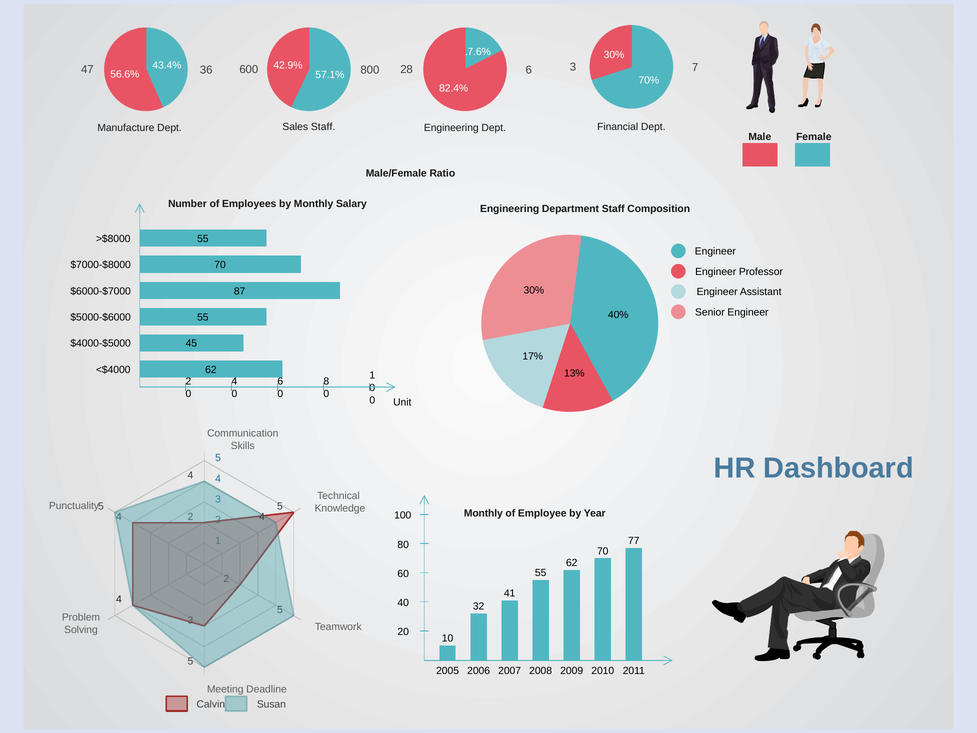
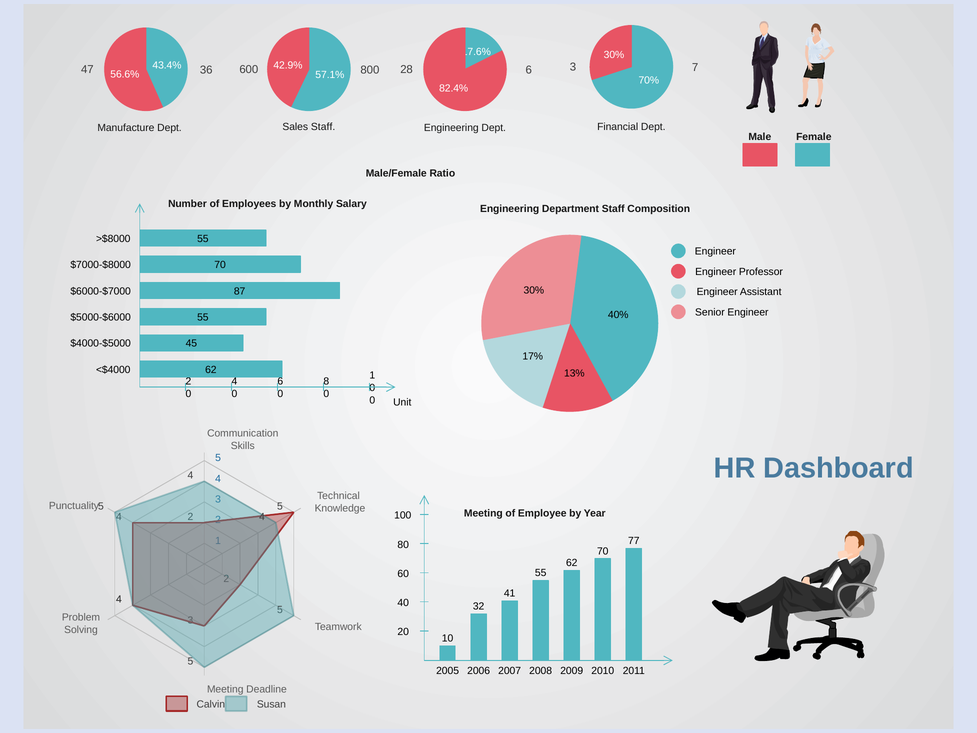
Monthly at (483, 513): Monthly -> Meeting
